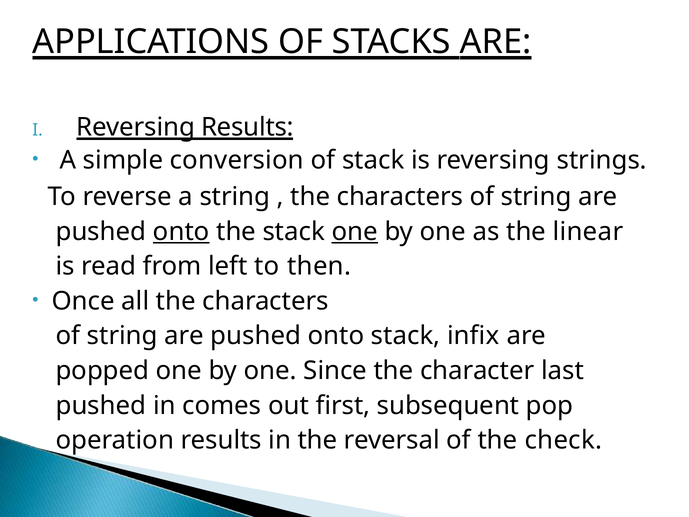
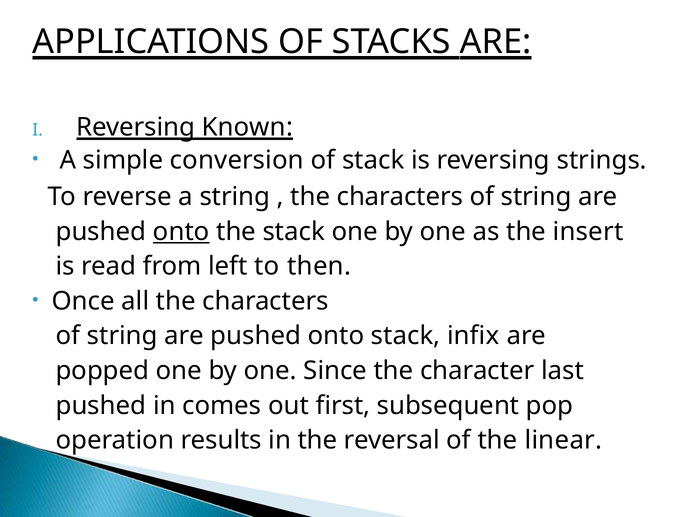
Reversing Results: Results -> Known
one at (355, 231) underline: present -> none
linear: linear -> insert
check: check -> linear
